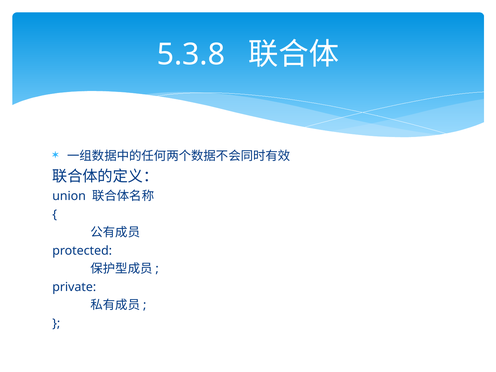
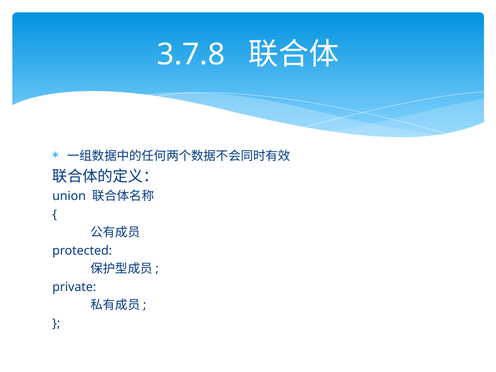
5.3.8: 5.3.8 -> 3.7.8
